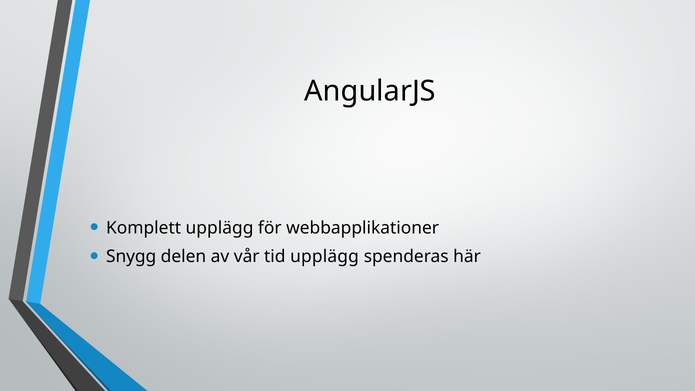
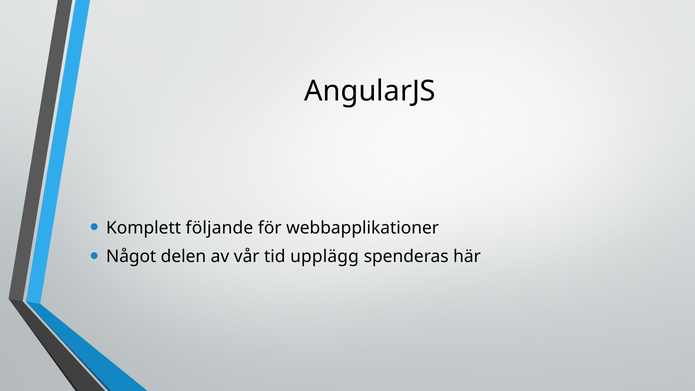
Komplett upplägg: upplägg -> följande
Snygg: Snygg -> Något
